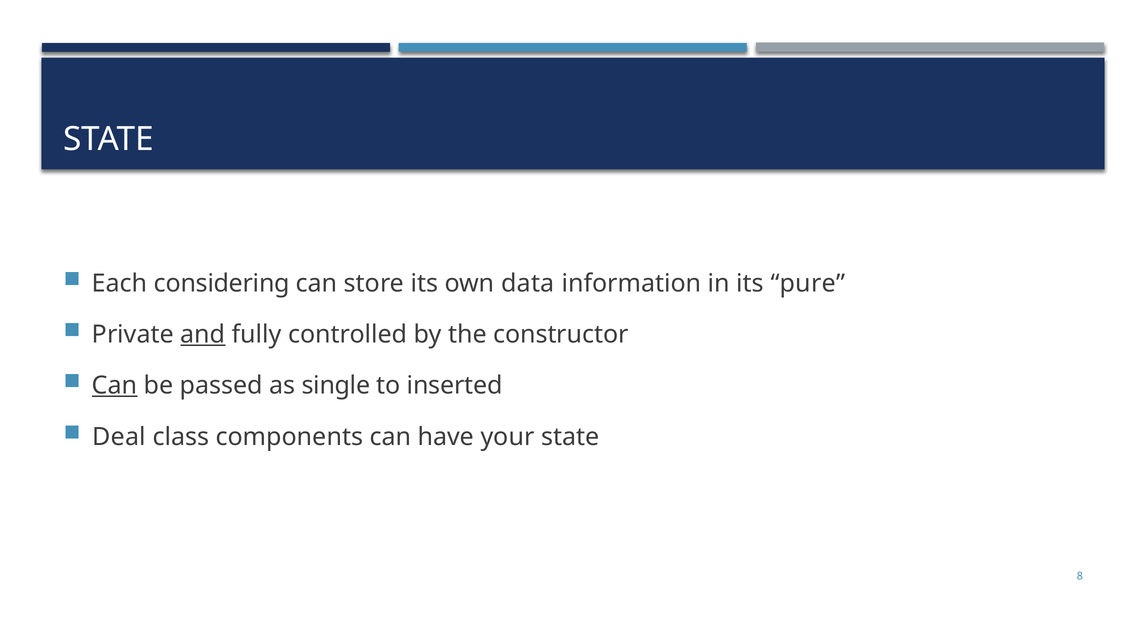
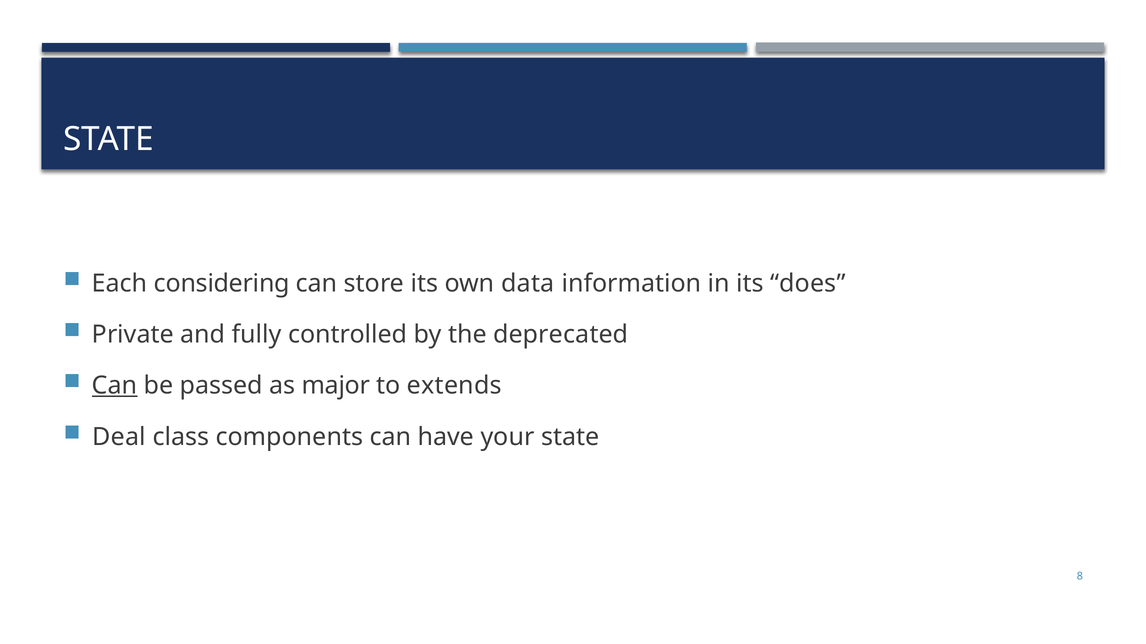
pure: pure -> does
and underline: present -> none
constructor: constructor -> deprecated
single: single -> major
inserted: inserted -> extends
